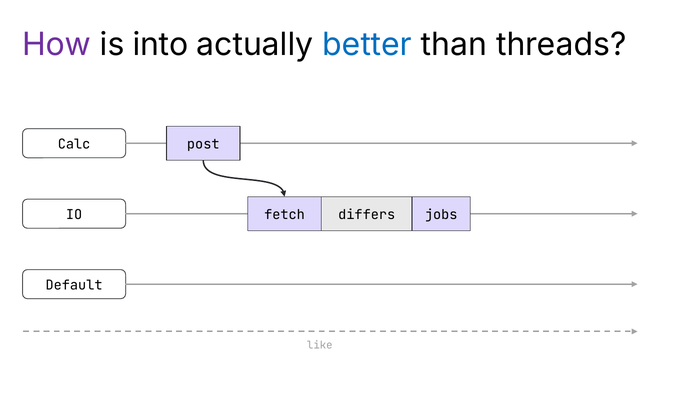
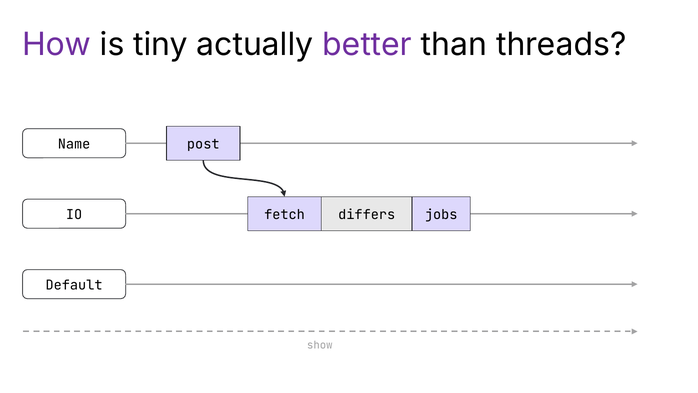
into: into -> tiny
better colour: blue -> purple
Calc: Calc -> Name
like: like -> show
